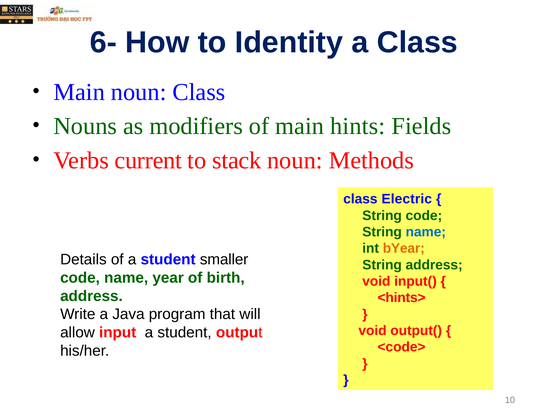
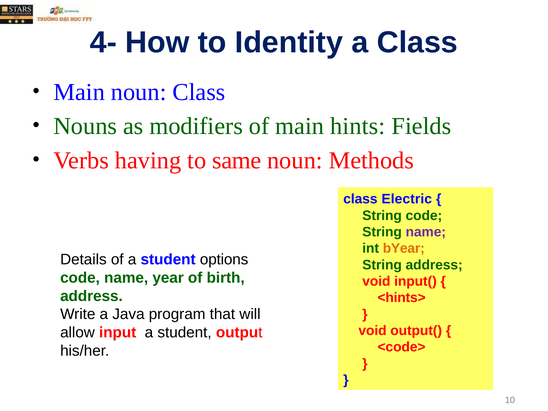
6-: 6- -> 4-
current: current -> having
stack: stack -> same
name at (426, 232) colour: blue -> purple
smaller: smaller -> options
